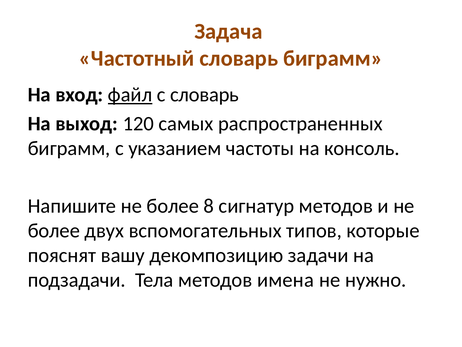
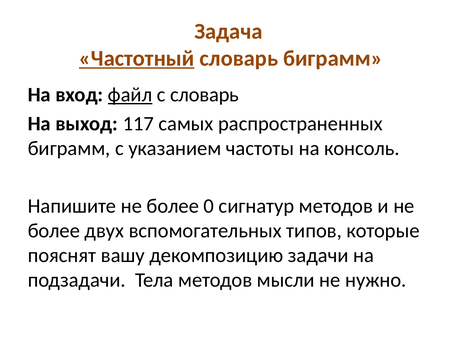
Частотный underline: none -> present
120: 120 -> 117
8: 8 -> 0
имена: имена -> мысли
